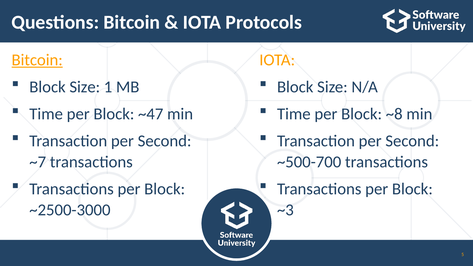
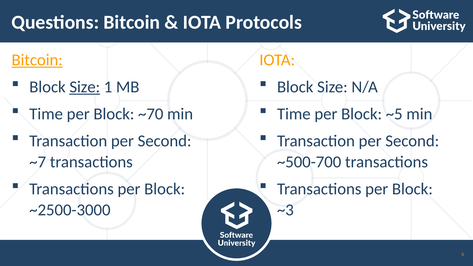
Size at (85, 87) underline: none -> present
~47: ~47 -> ~70
~8: ~8 -> ~5
